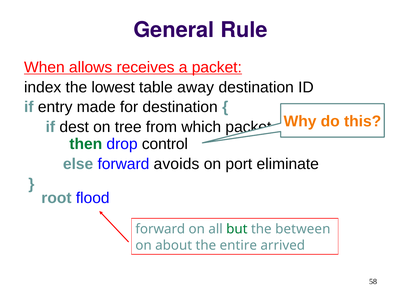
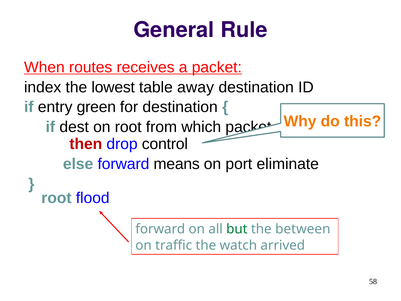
allows: allows -> routes
made: made -> green
on tree: tree -> root
then colour: green -> red
avoids: avoids -> means
about: about -> traffic
entire: entire -> watch
